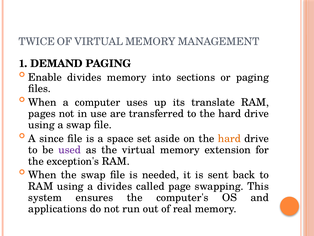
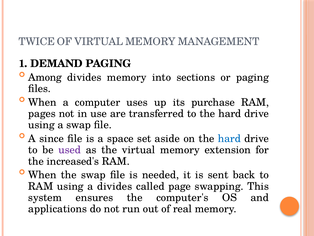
Enable: Enable -> Among
translate: translate -> purchase
hard at (229, 138) colour: orange -> blue
exception's: exception's -> increased's
